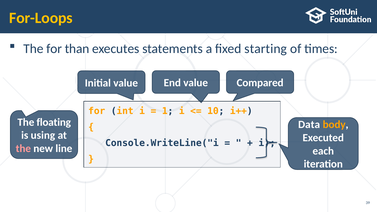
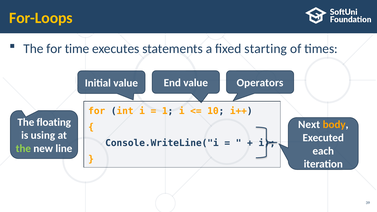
than: than -> time
Compared: Compared -> Operators
Data: Data -> Next
the at (23, 149) colour: pink -> light green
